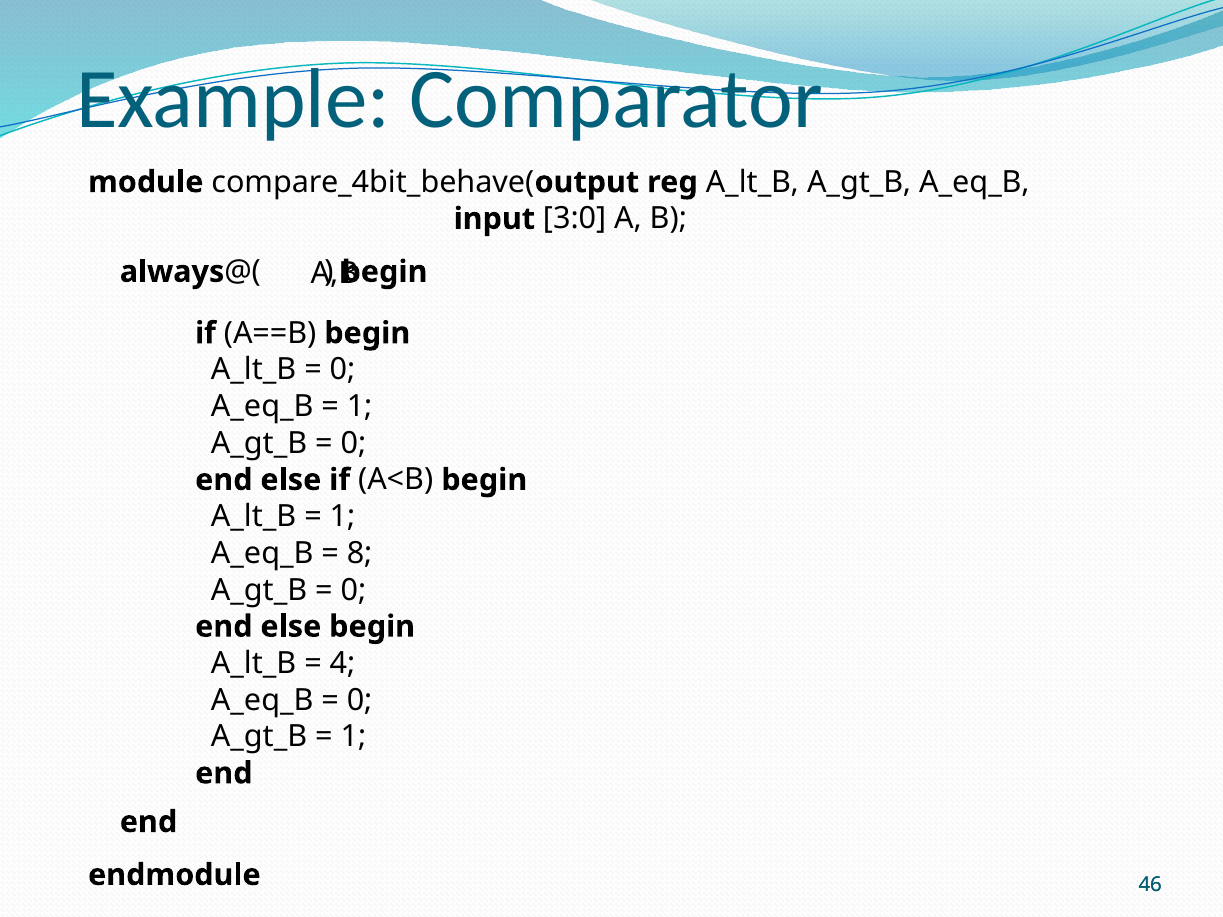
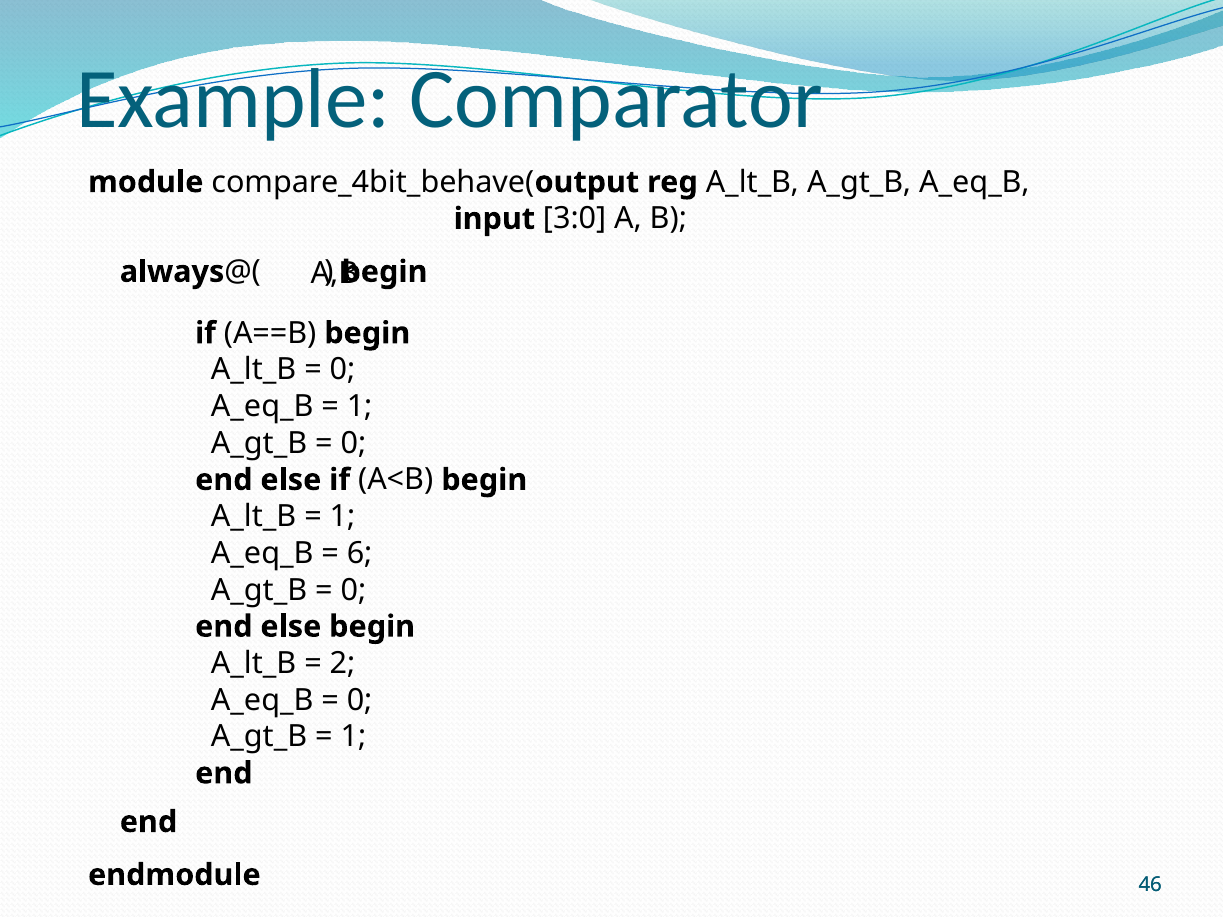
8: 8 -> 6
4: 4 -> 2
